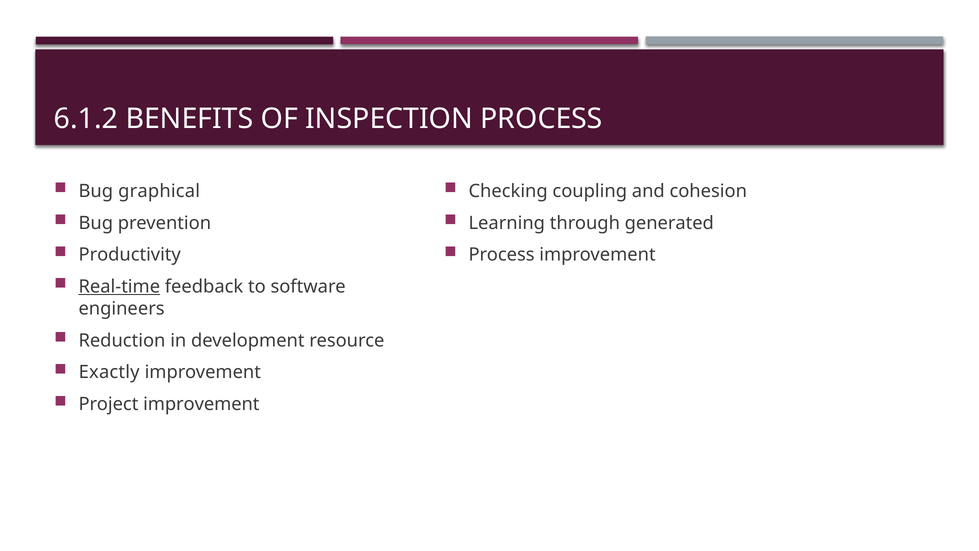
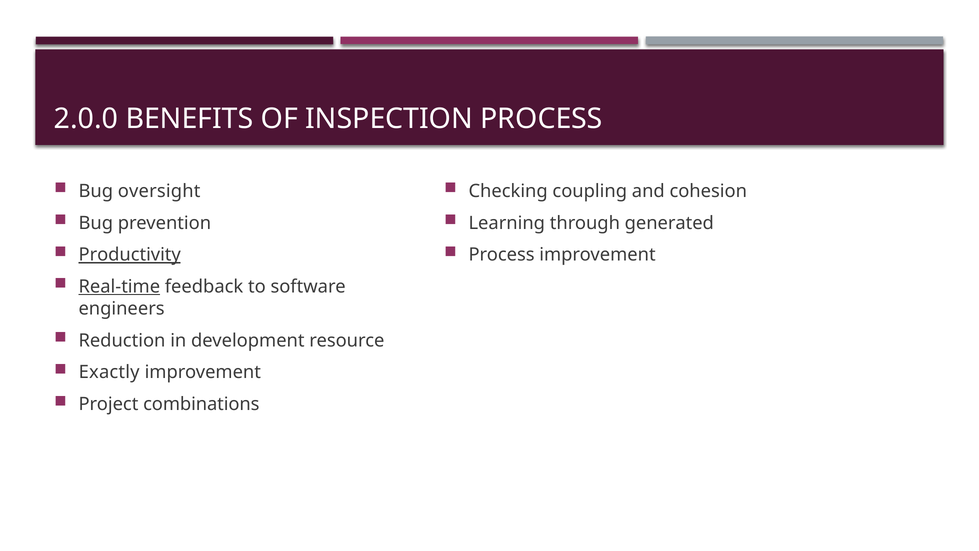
6.1.2: 6.1.2 -> 2.0.0
graphical: graphical -> oversight
Productivity underline: none -> present
Project improvement: improvement -> combinations
